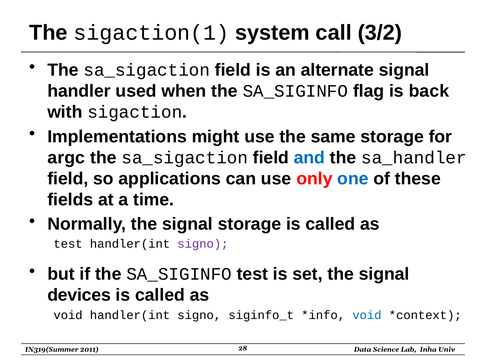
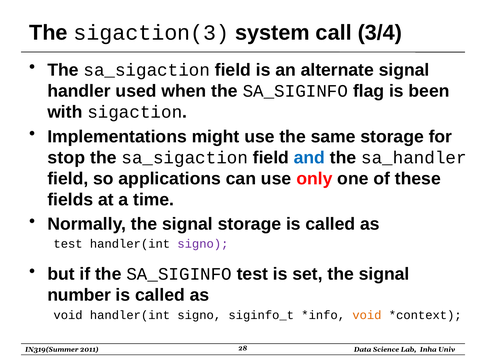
sigaction(1: sigaction(1 -> sigaction(3
3/2: 3/2 -> 3/4
back: back -> been
argc: argc -> stop
one colour: blue -> black
devices: devices -> number
void at (367, 315) colour: blue -> orange
